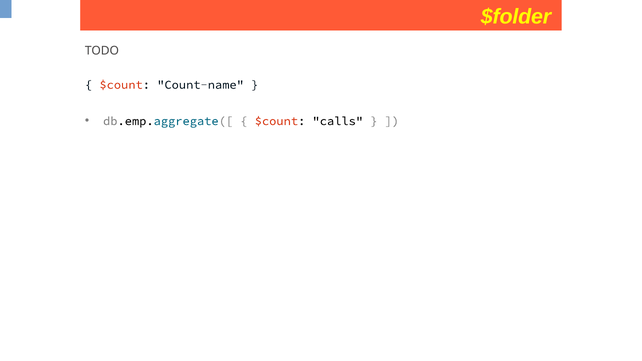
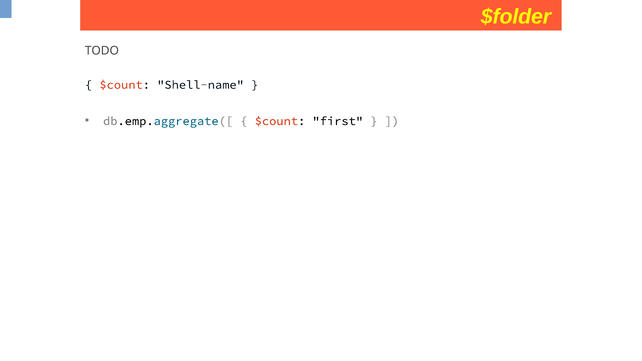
Count-name: Count-name -> Shell-name
calls: calls -> first
